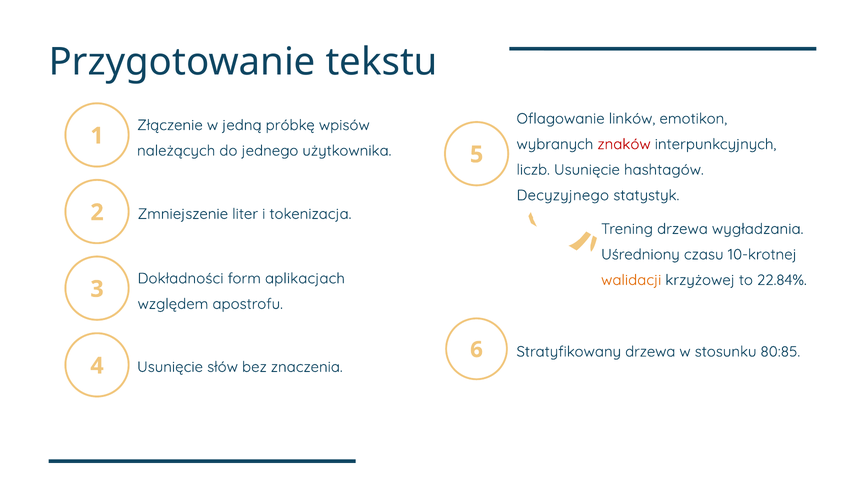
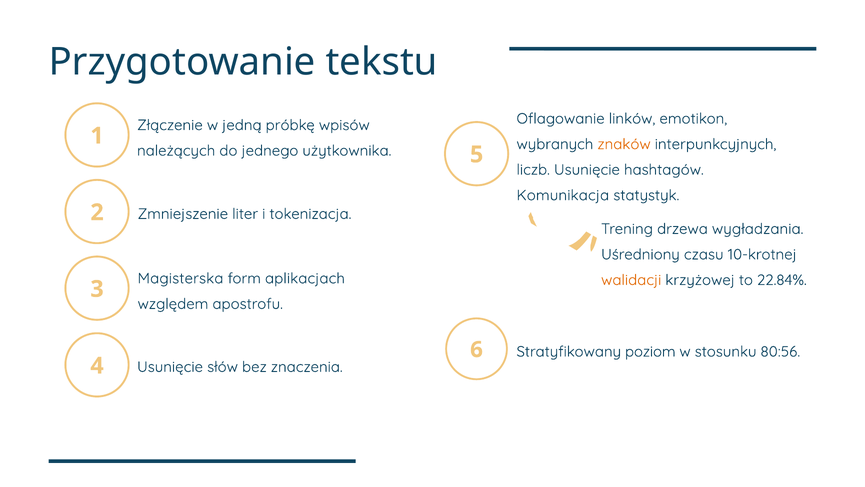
znaków colour: red -> orange
Decyzyjnego: Decyzyjnego -> Komunikacja
Dokładności: Dokładności -> Magisterska
Stratyfikowany drzewa: drzewa -> poziom
80:85: 80:85 -> 80:56
